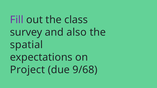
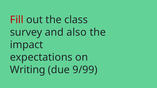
Fill colour: purple -> red
spatial: spatial -> impact
Project: Project -> Writing
9/68: 9/68 -> 9/99
